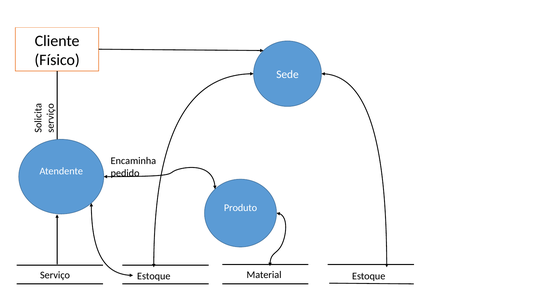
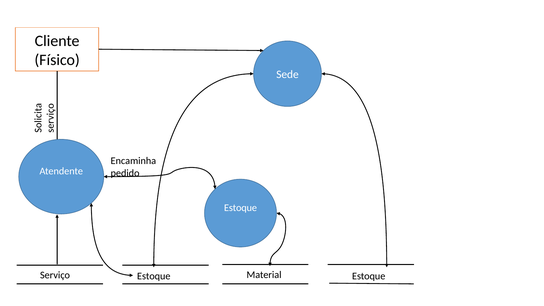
Produto at (241, 208): Produto -> Estoque
